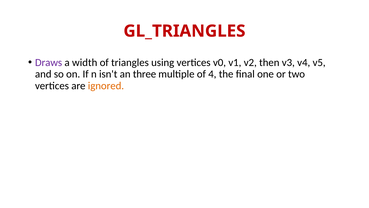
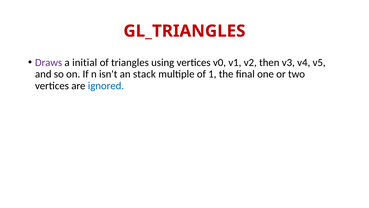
width: width -> initial
three: three -> stack
4: 4 -> 1
ignored colour: orange -> blue
